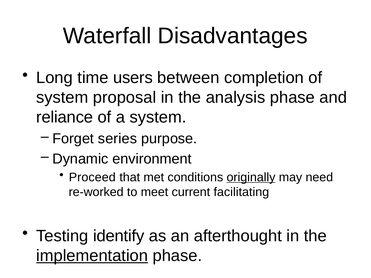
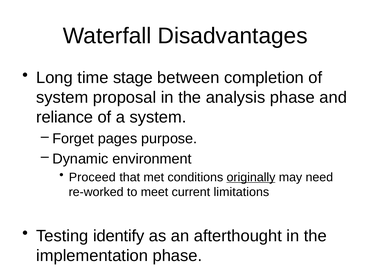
users: users -> stage
series: series -> pages
facilitating: facilitating -> limitations
implementation underline: present -> none
